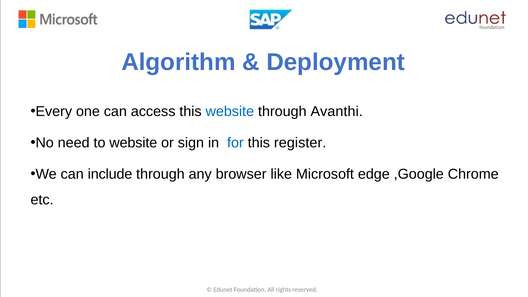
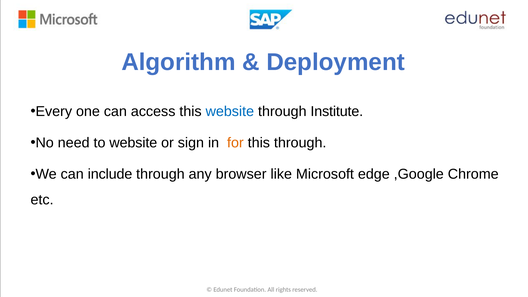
Avanthi: Avanthi -> Institute
for colour: blue -> orange
this register: register -> through
